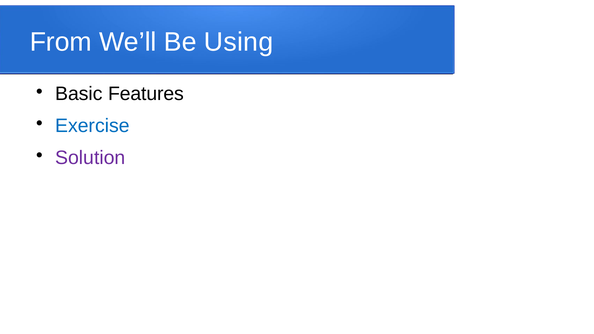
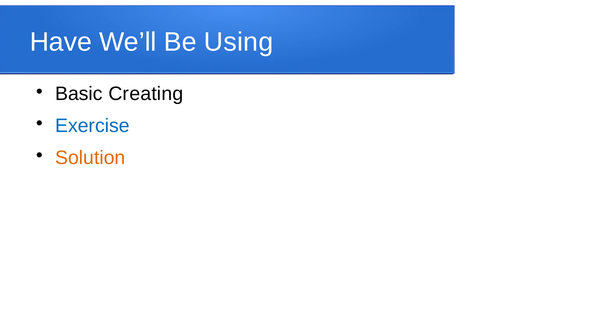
From: From -> Have
Features: Features -> Creating
Solution colour: purple -> orange
